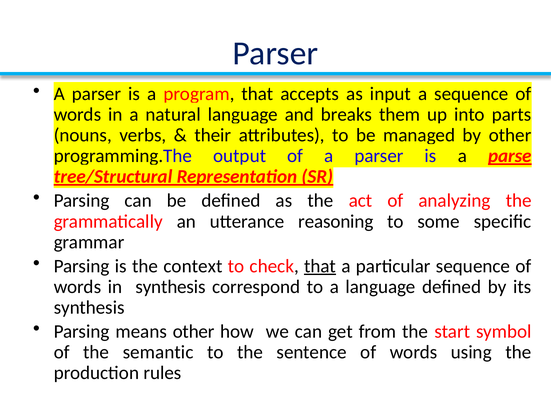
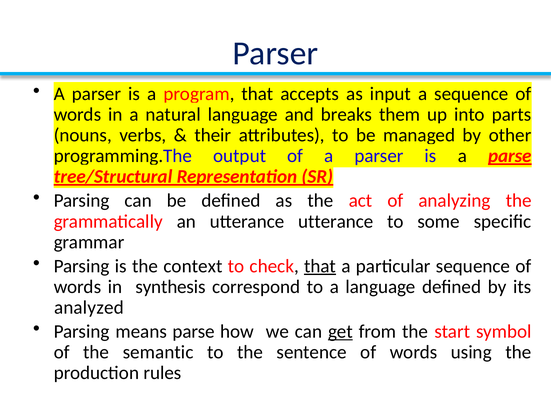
utterance reasoning: reasoning -> utterance
synthesis at (89, 307): synthesis -> analyzed
means other: other -> parse
get underline: none -> present
